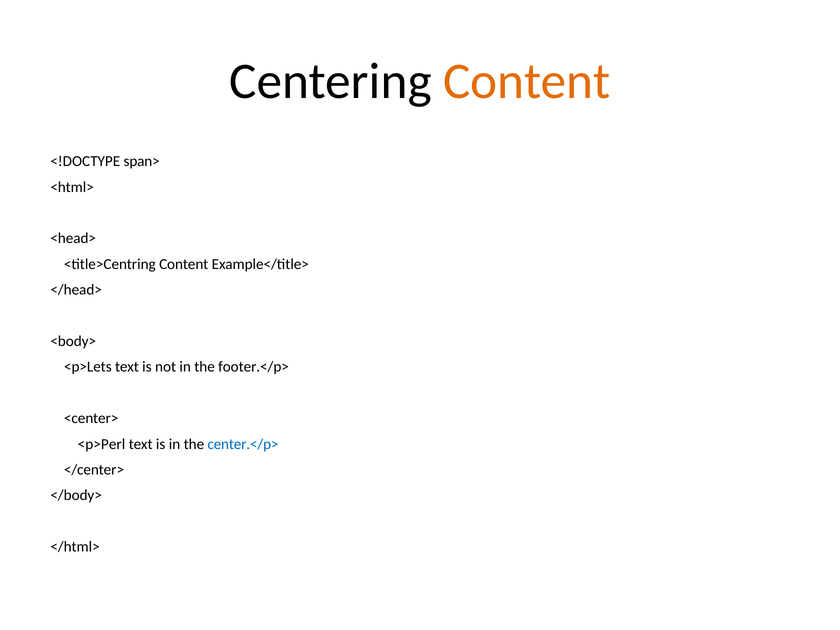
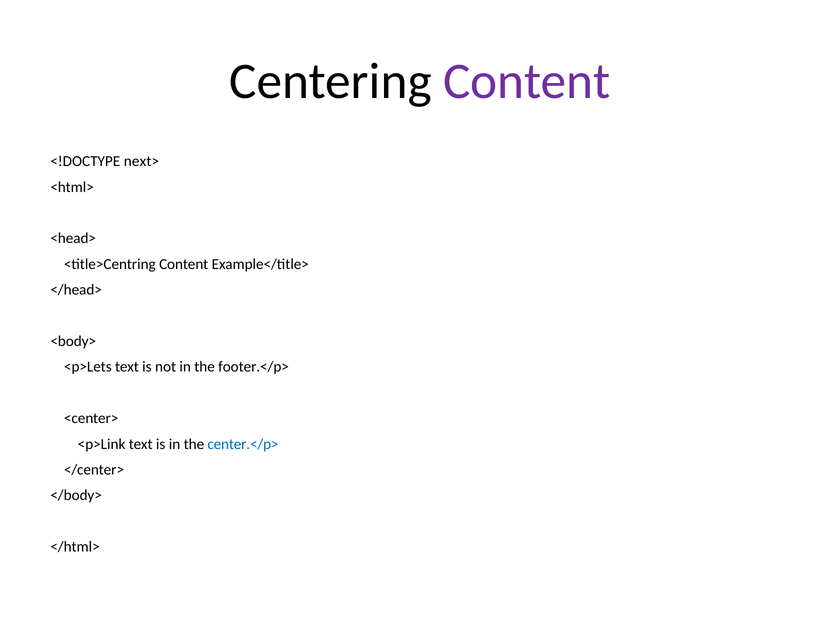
Content at (527, 81) colour: orange -> purple
span>: span> -> next>
<p>Perl: <p>Perl -> <p>Link
